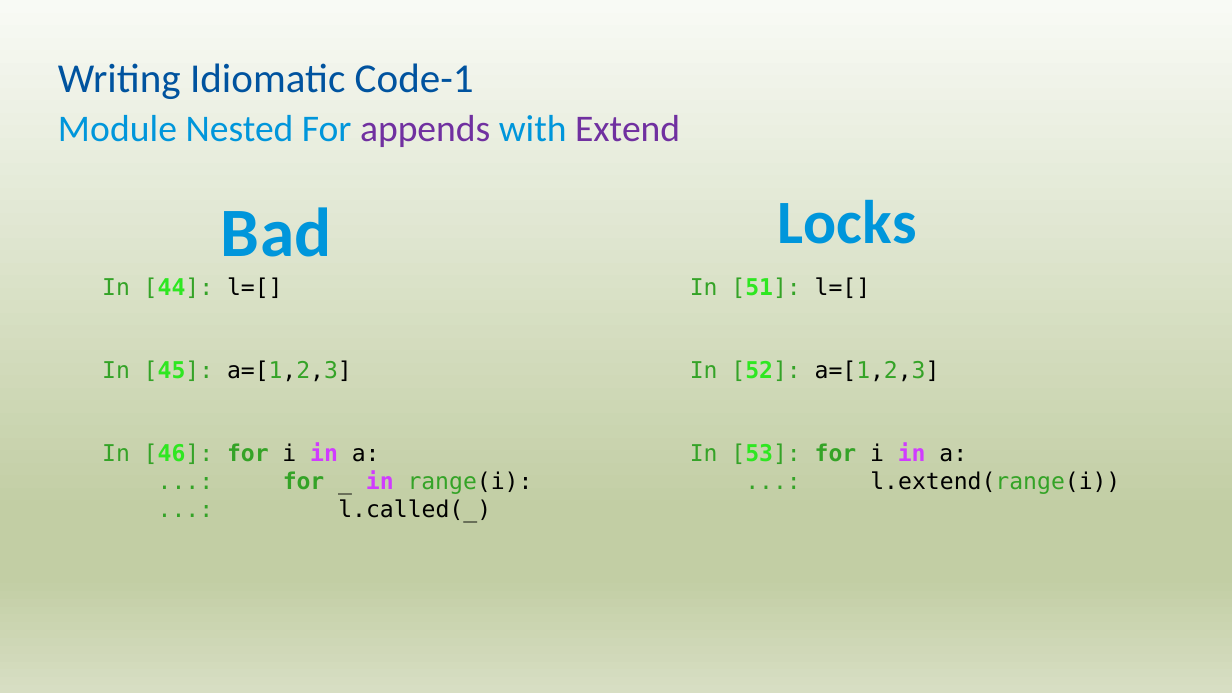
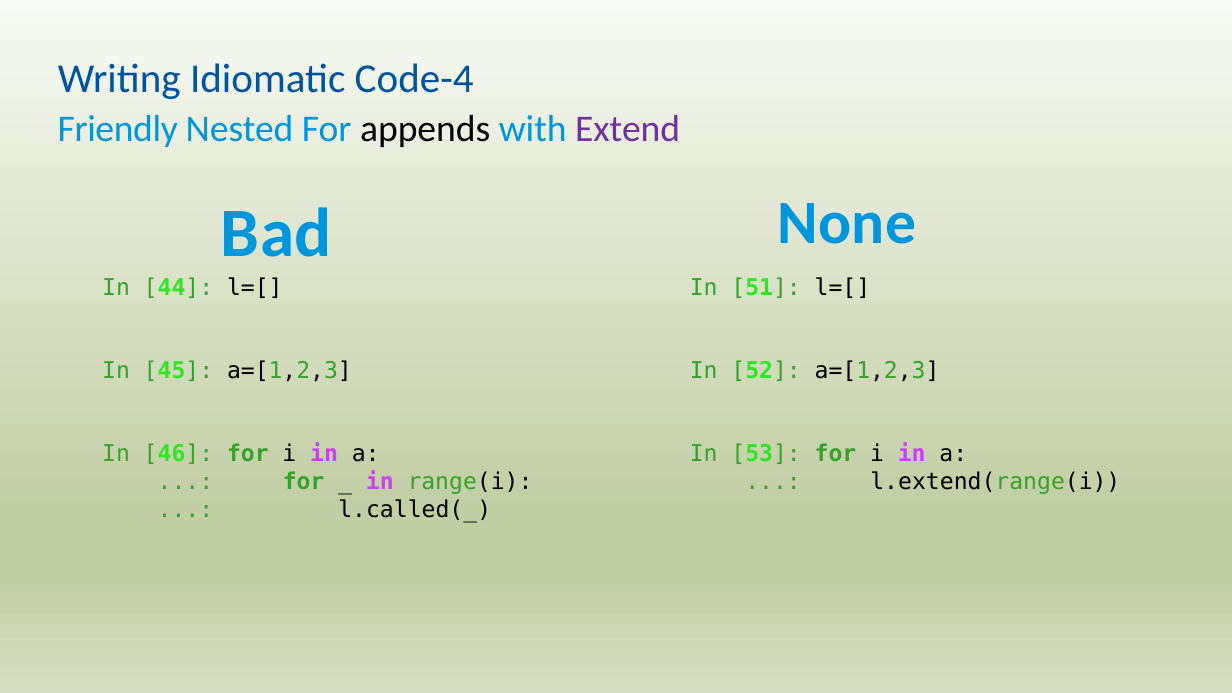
Code-1: Code-1 -> Code-4
Module: Module -> Friendly
appends colour: purple -> black
Locks: Locks -> None
